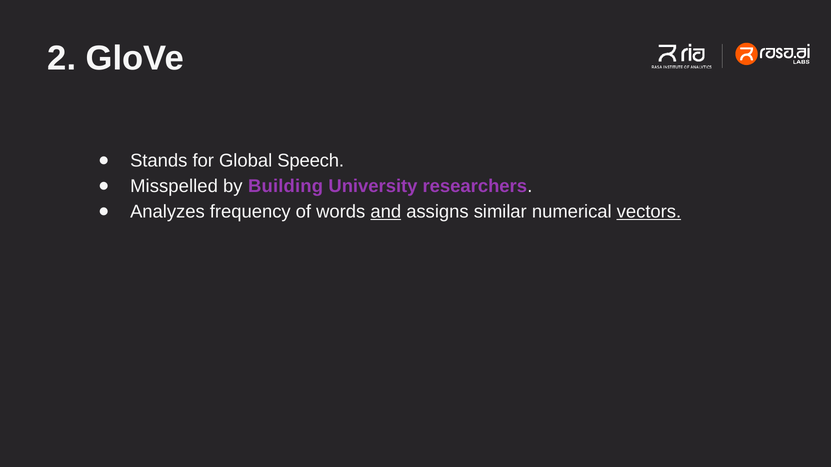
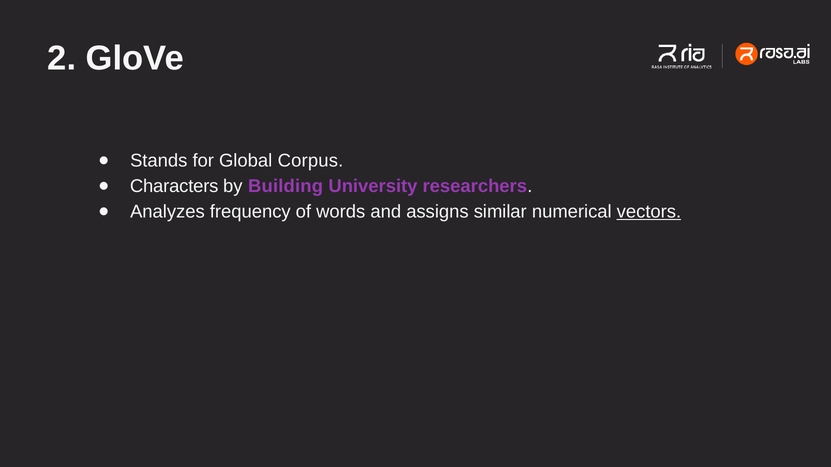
Speech: Speech -> Corpus
Misspelled: Misspelled -> Characters
and underline: present -> none
